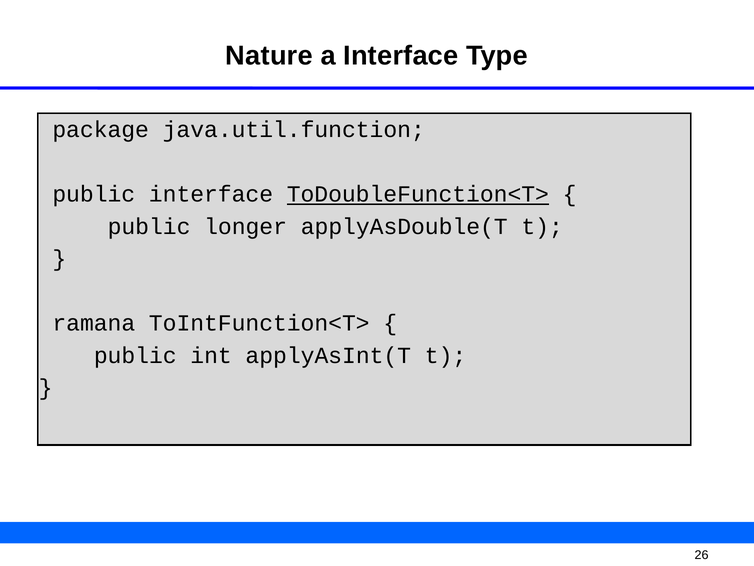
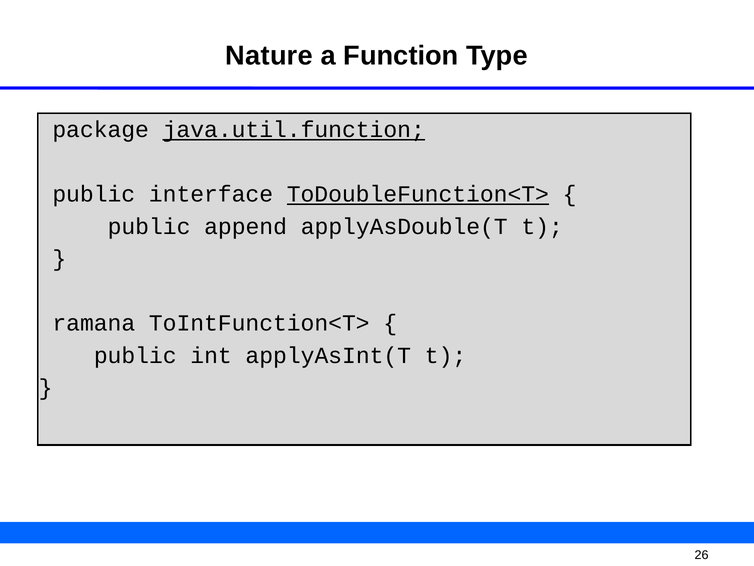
a Interface: Interface -> Function
java.util.function underline: none -> present
longer: longer -> append
